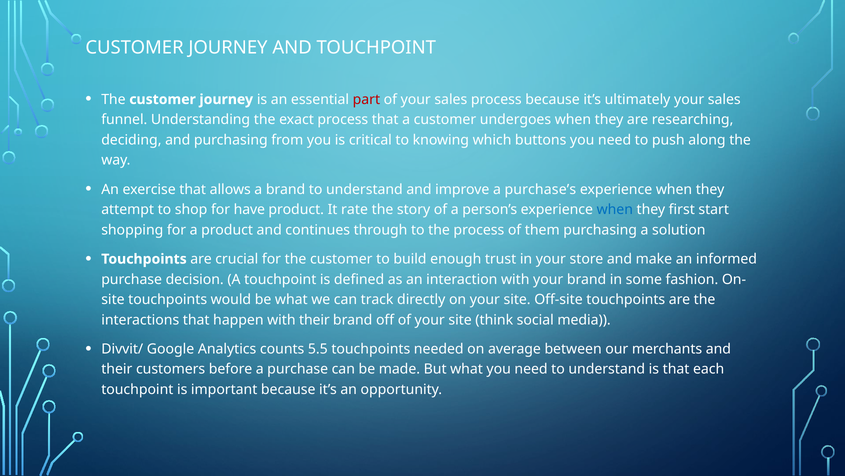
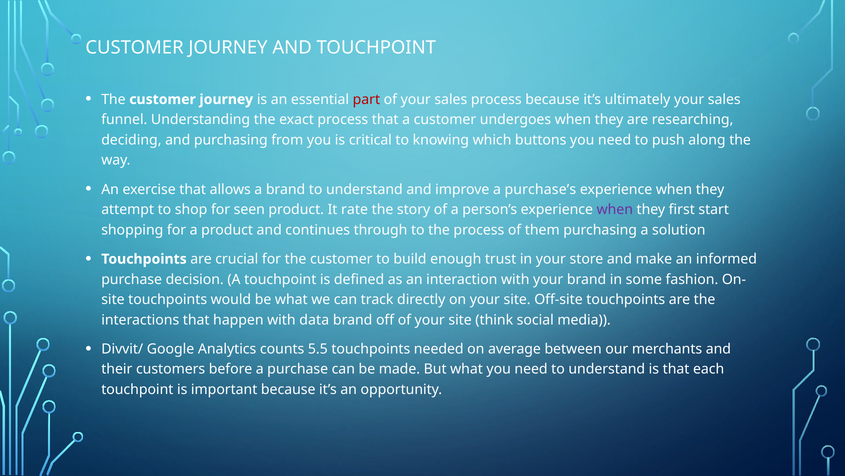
have: have -> seen
when at (615, 209) colour: blue -> purple
with their: their -> data
